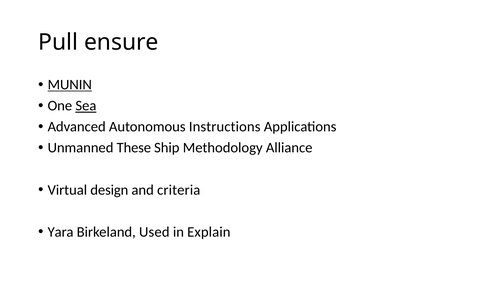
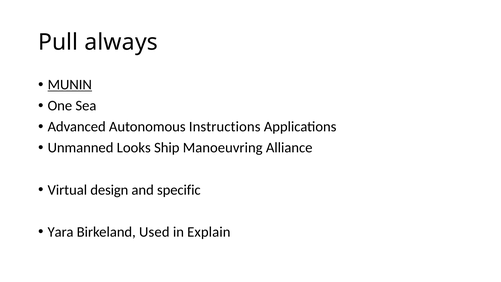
ensure: ensure -> always
Sea underline: present -> none
These: These -> Looks
Methodology: Methodology -> Manoeuvring
criteria: criteria -> specific
